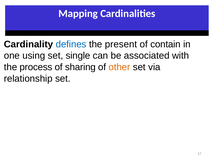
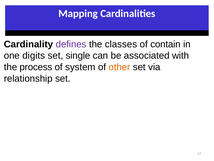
defines colour: blue -> purple
present: present -> classes
using: using -> digits
sharing: sharing -> system
